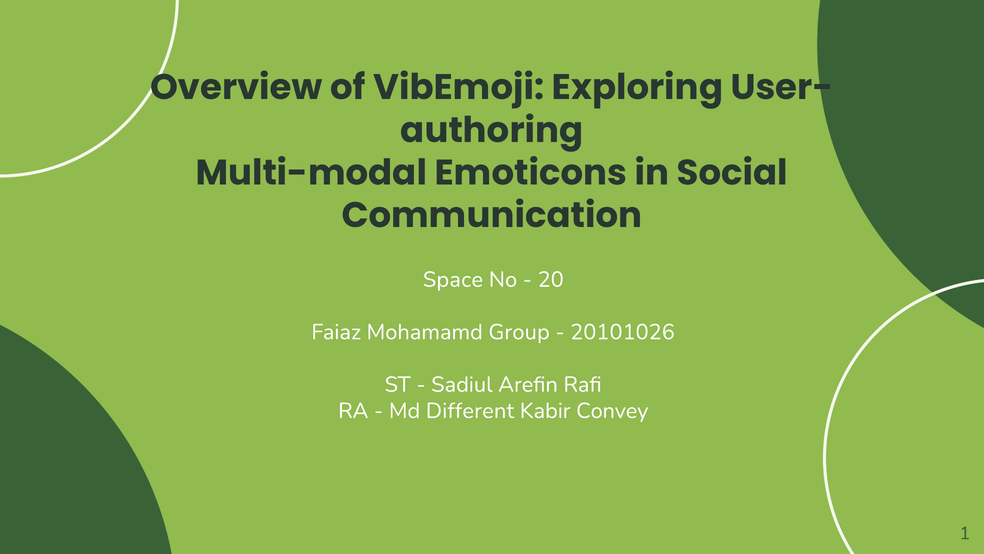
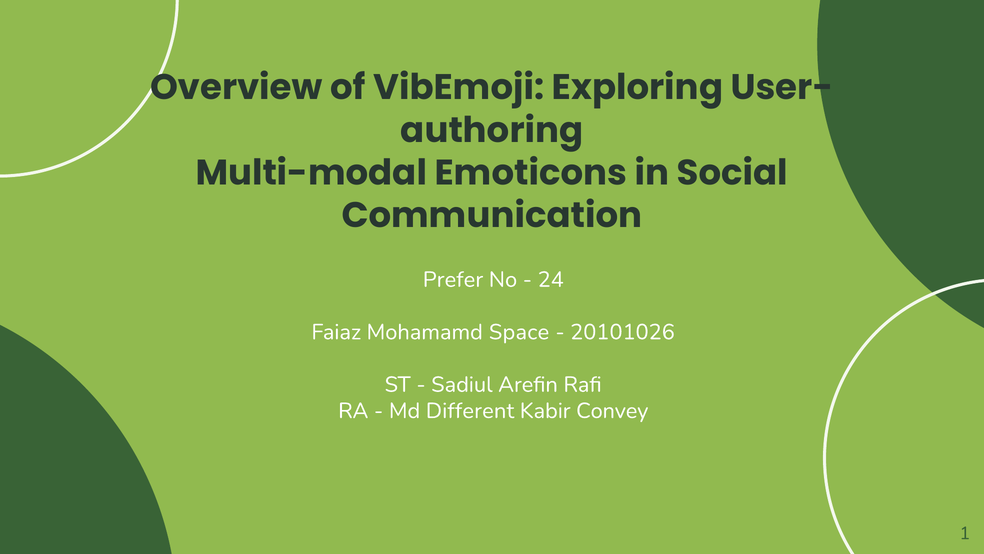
Space: Space -> Prefer
20: 20 -> 24
Group: Group -> Space
